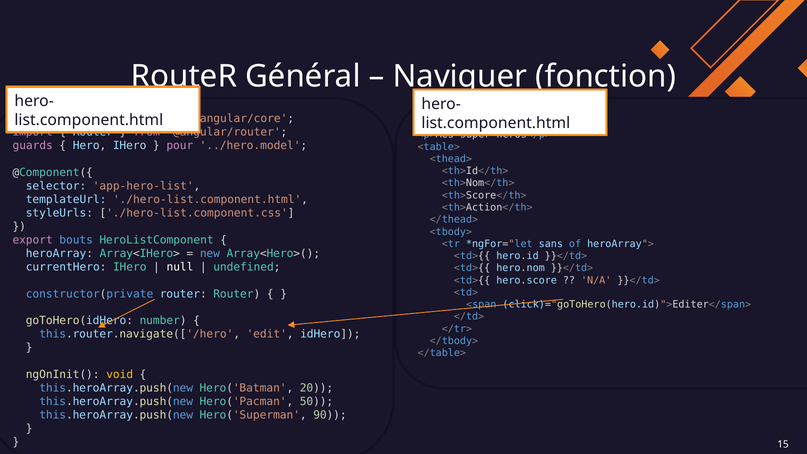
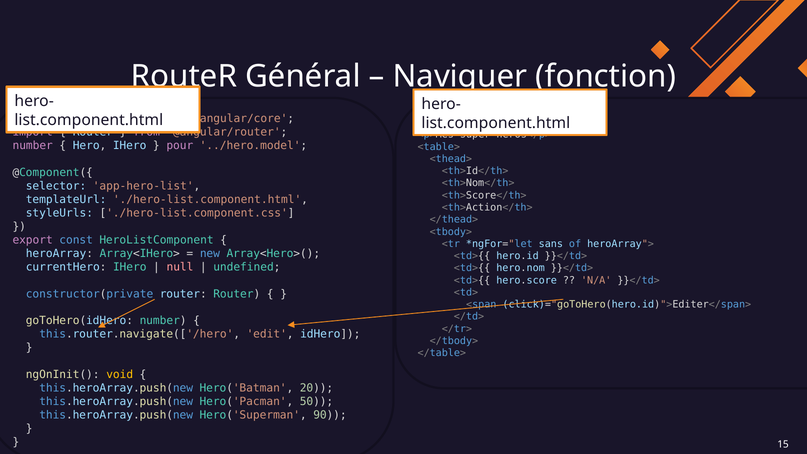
guards at (33, 146): guards -> number
bouts: bouts -> const
null colour: white -> pink
